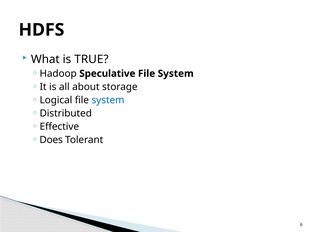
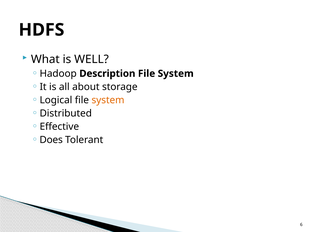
TRUE: TRUE -> WELL
Speculative: Speculative -> Description
system at (108, 100) colour: blue -> orange
